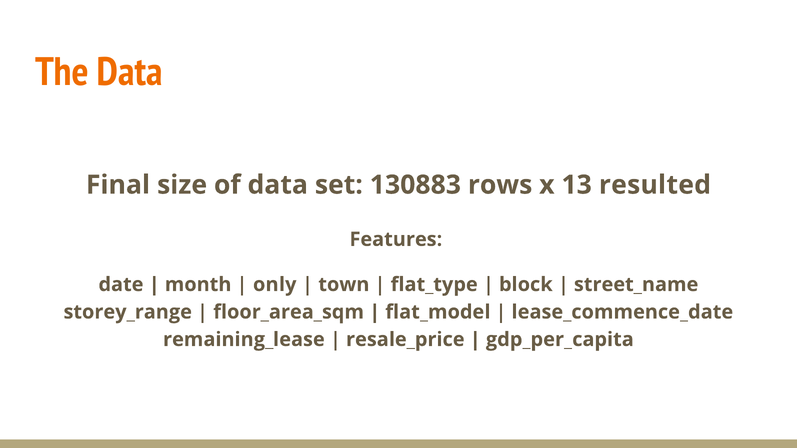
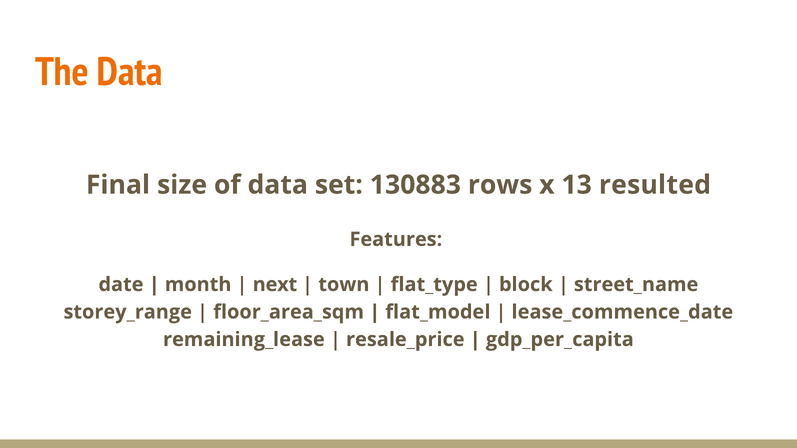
only: only -> next
